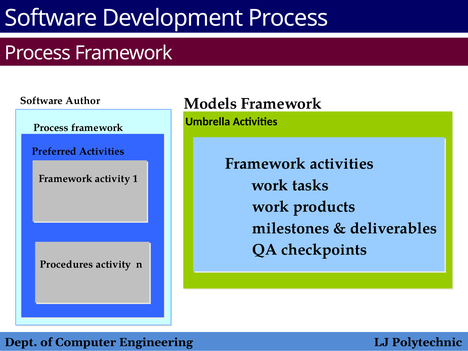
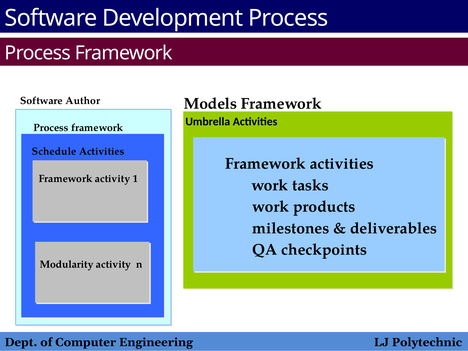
Preferred: Preferred -> Schedule
Procedures: Procedures -> Modularity
